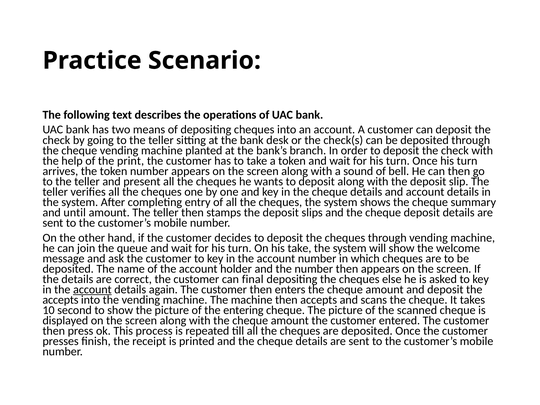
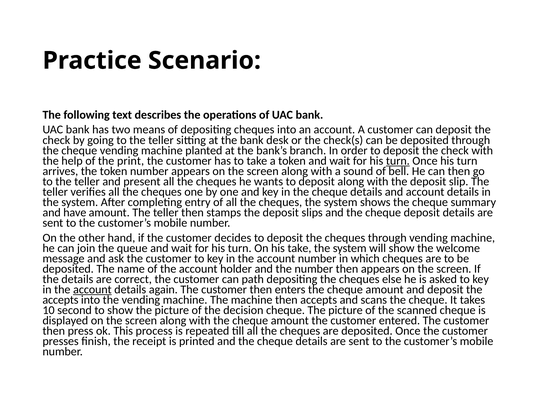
turn at (398, 161) underline: none -> present
until: until -> have
final: final -> path
entering: entering -> decision
